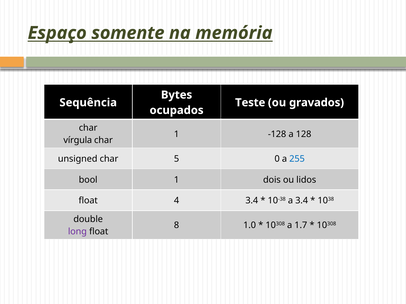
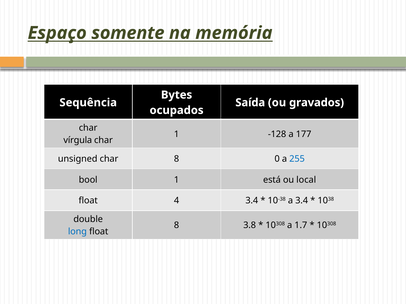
Teste: Teste -> Saída
128: 128 -> 177
char 5: 5 -> 8
dois: dois -> está
lidos: lidos -> local
1.0: 1.0 -> 3.8
long colour: purple -> blue
